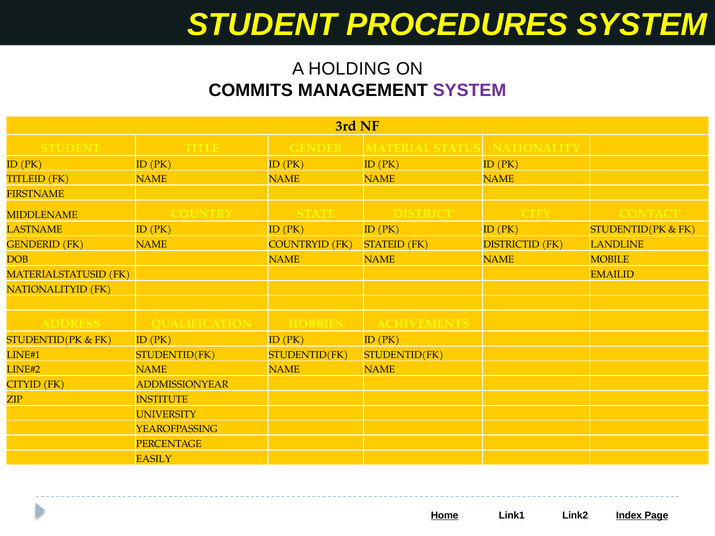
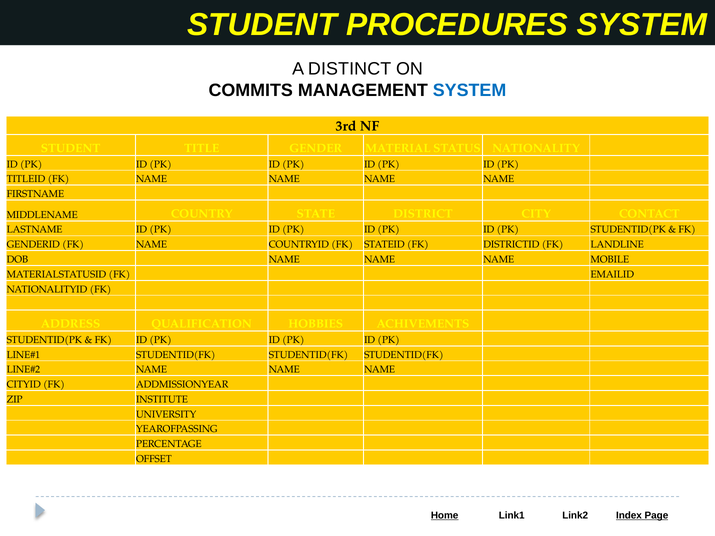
HOLDING: HOLDING -> DISTINCT
SYSTEM at (470, 91) colour: purple -> blue
EASILY: EASILY -> OFFSET
